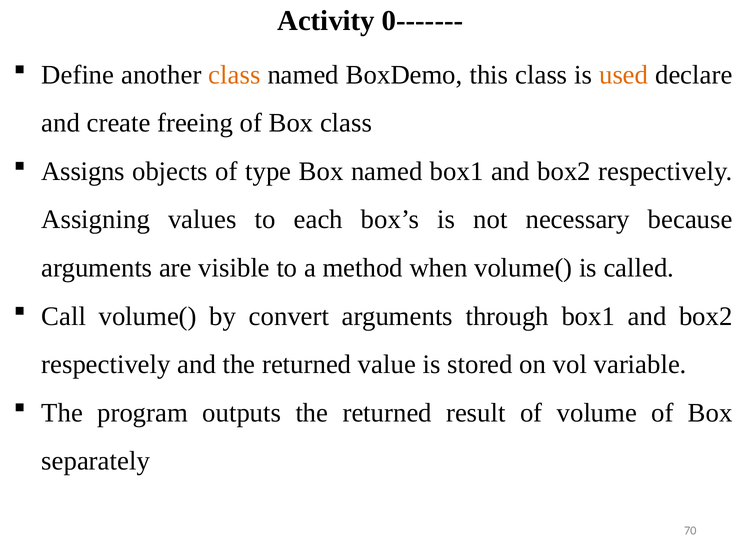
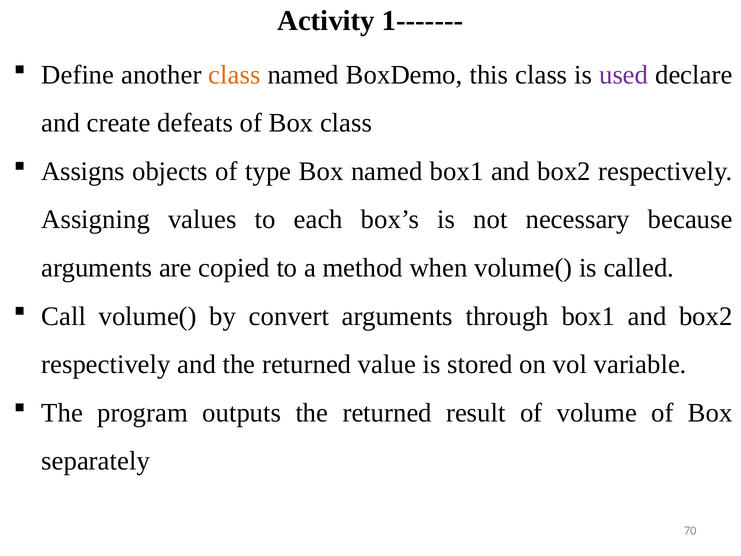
0-------: 0------- -> 1-------
used colour: orange -> purple
freeing: freeing -> defeats
visible: visible -> copied
